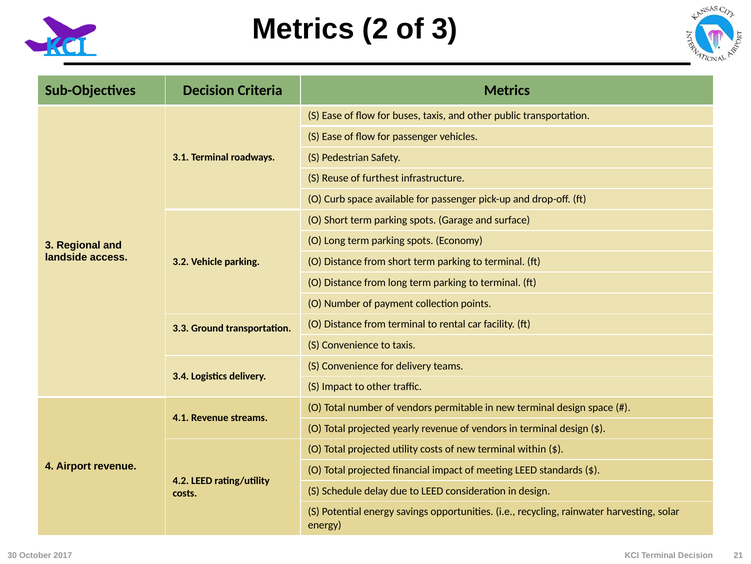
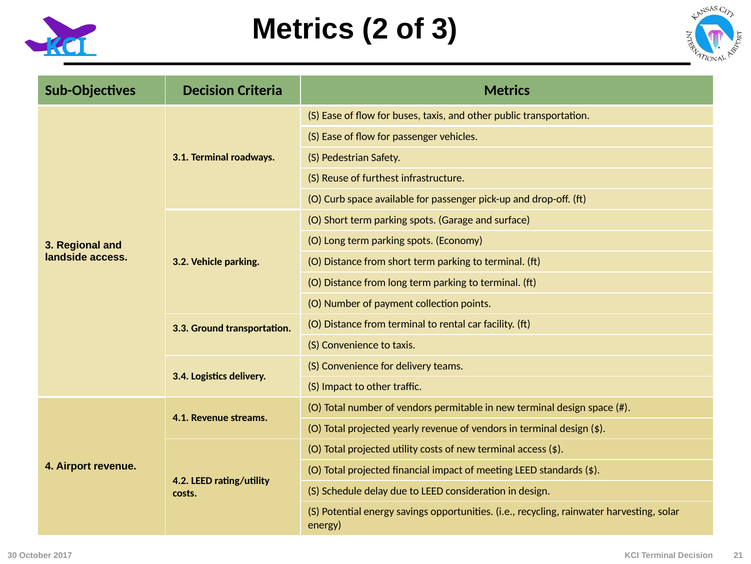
terminal within: within -> access
